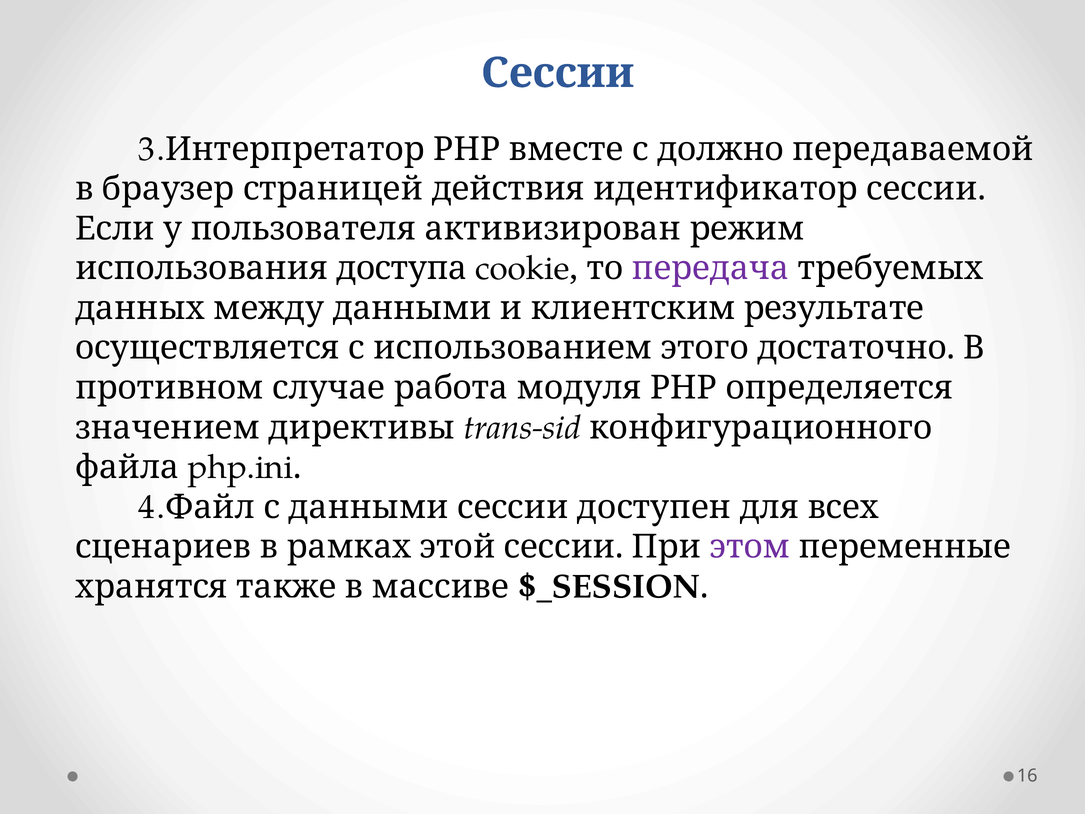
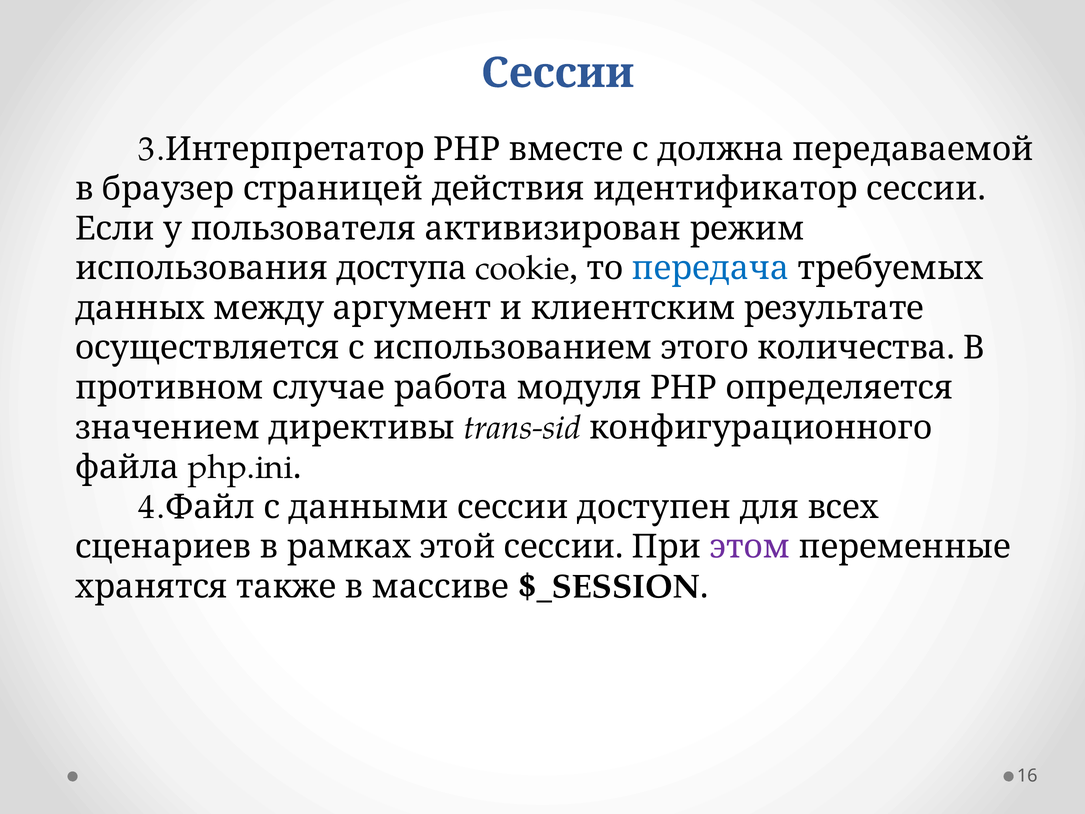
должно: должно -> должна
передача colour: purple -> blue
между данными: данными -> аргумент
достаточно: достаточно -> количества
